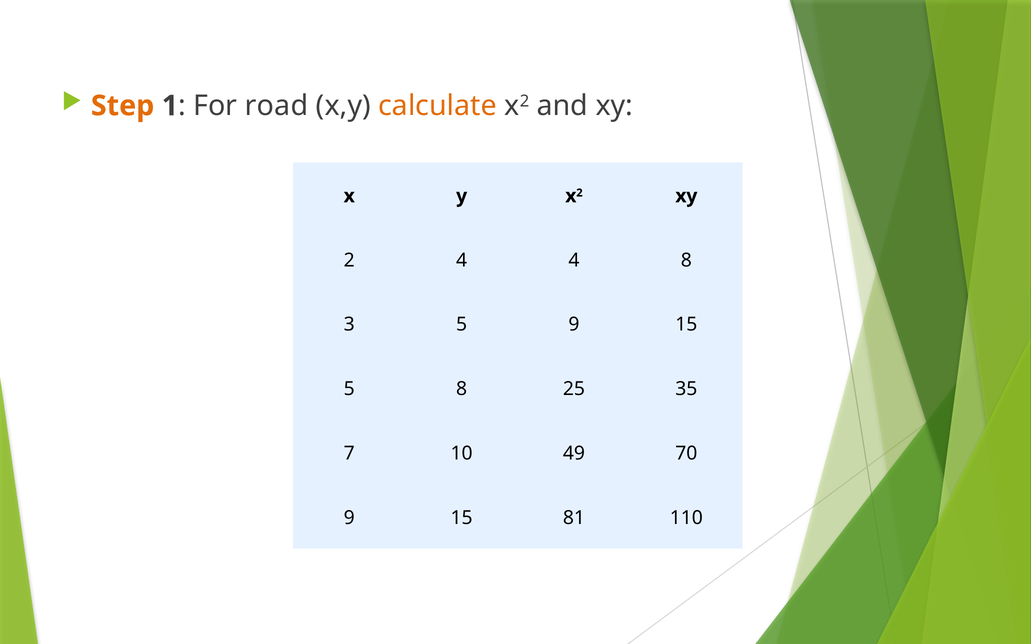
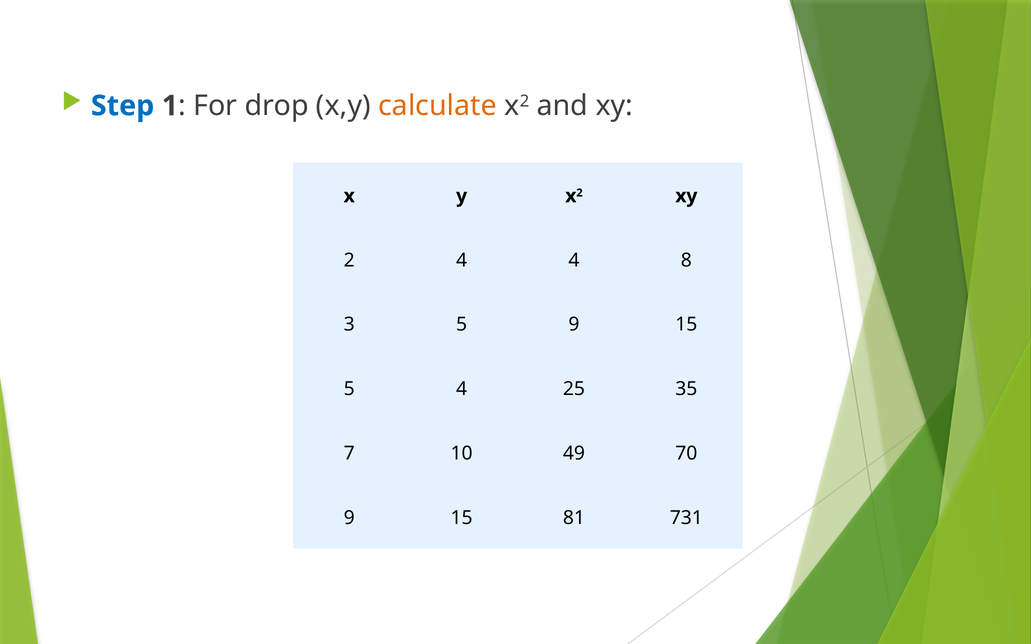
Step colour: orange -> blue
road: road -> drop
5 8: 8 -> 4
110: 110 -> 731
